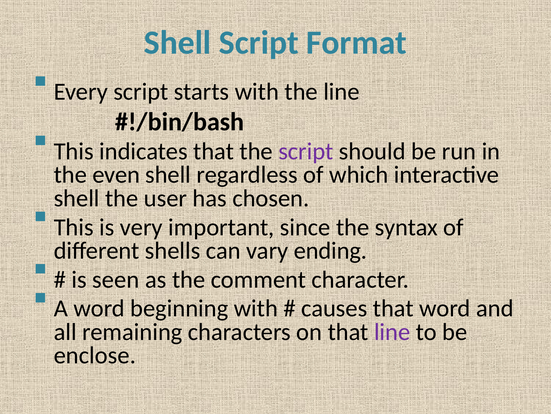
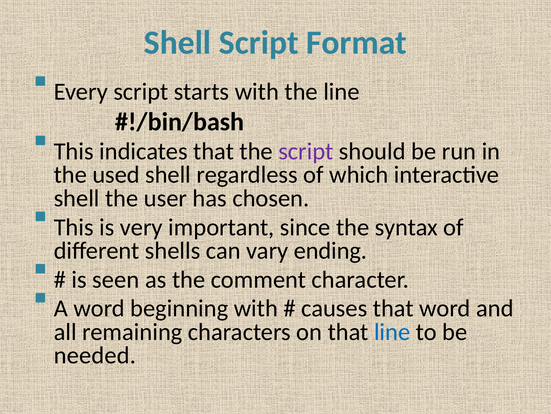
even: even -> used
line at (392, 331) colour: purple -> blue
enclose: enclose -> needed
